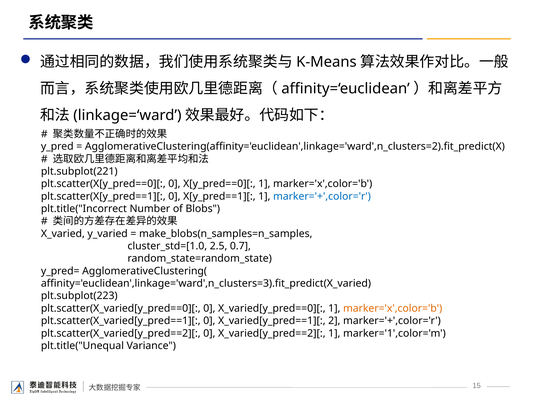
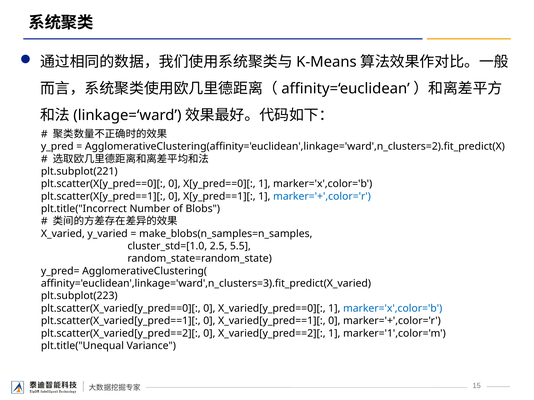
0.7: 0.7 -> 5.5
marker='x',color='b at (393, 309) colour: orange -> blue
X_varied[y_pred==1][ 2: 2 -> 0
